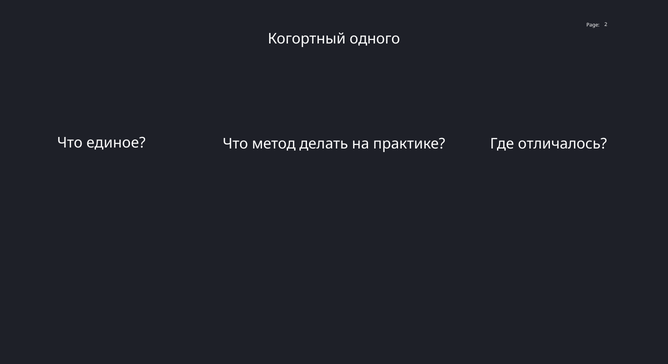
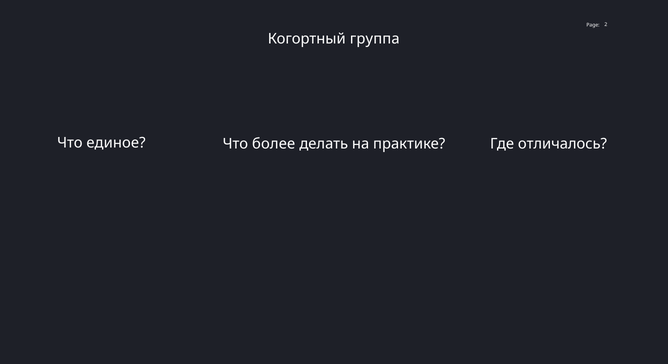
одного: одного -> группа
метод: метод -> более
